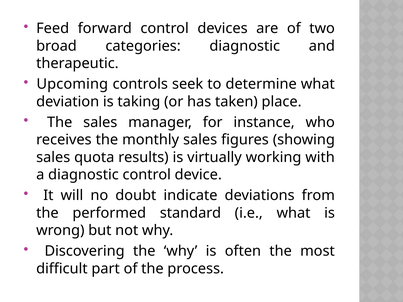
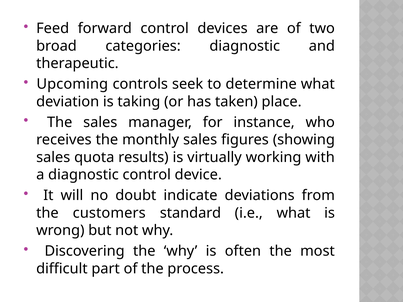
performed: performed -> customers
